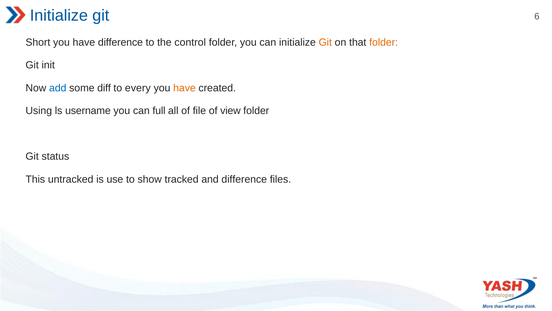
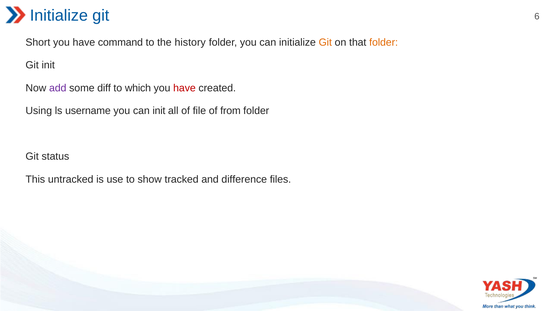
have difference: difference -> command
control: control -> history
add colour: blue -> purple
every: every -> which
have at (184, 88) colour: orange -> red
can full: full -> init
view: view -> from
